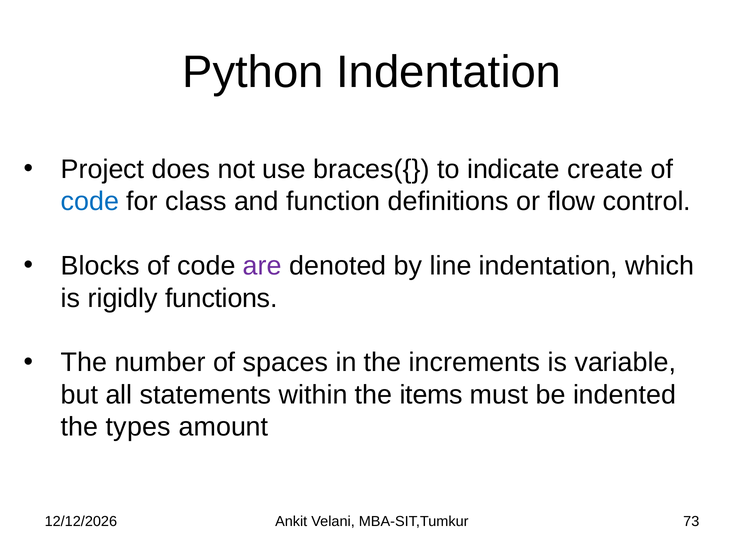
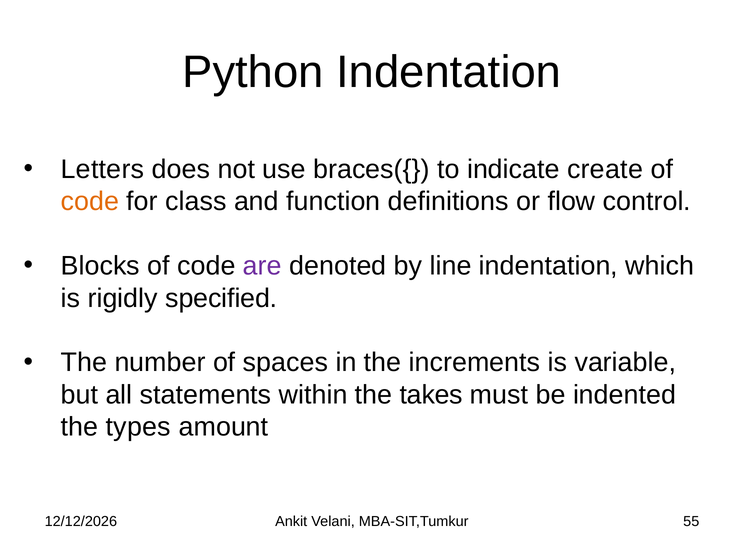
Project: Project -> Letters
code at (90, 202) colour: blue -> orange
functions: functions -> specified
items: items -> takes
73: 73 -> 55
